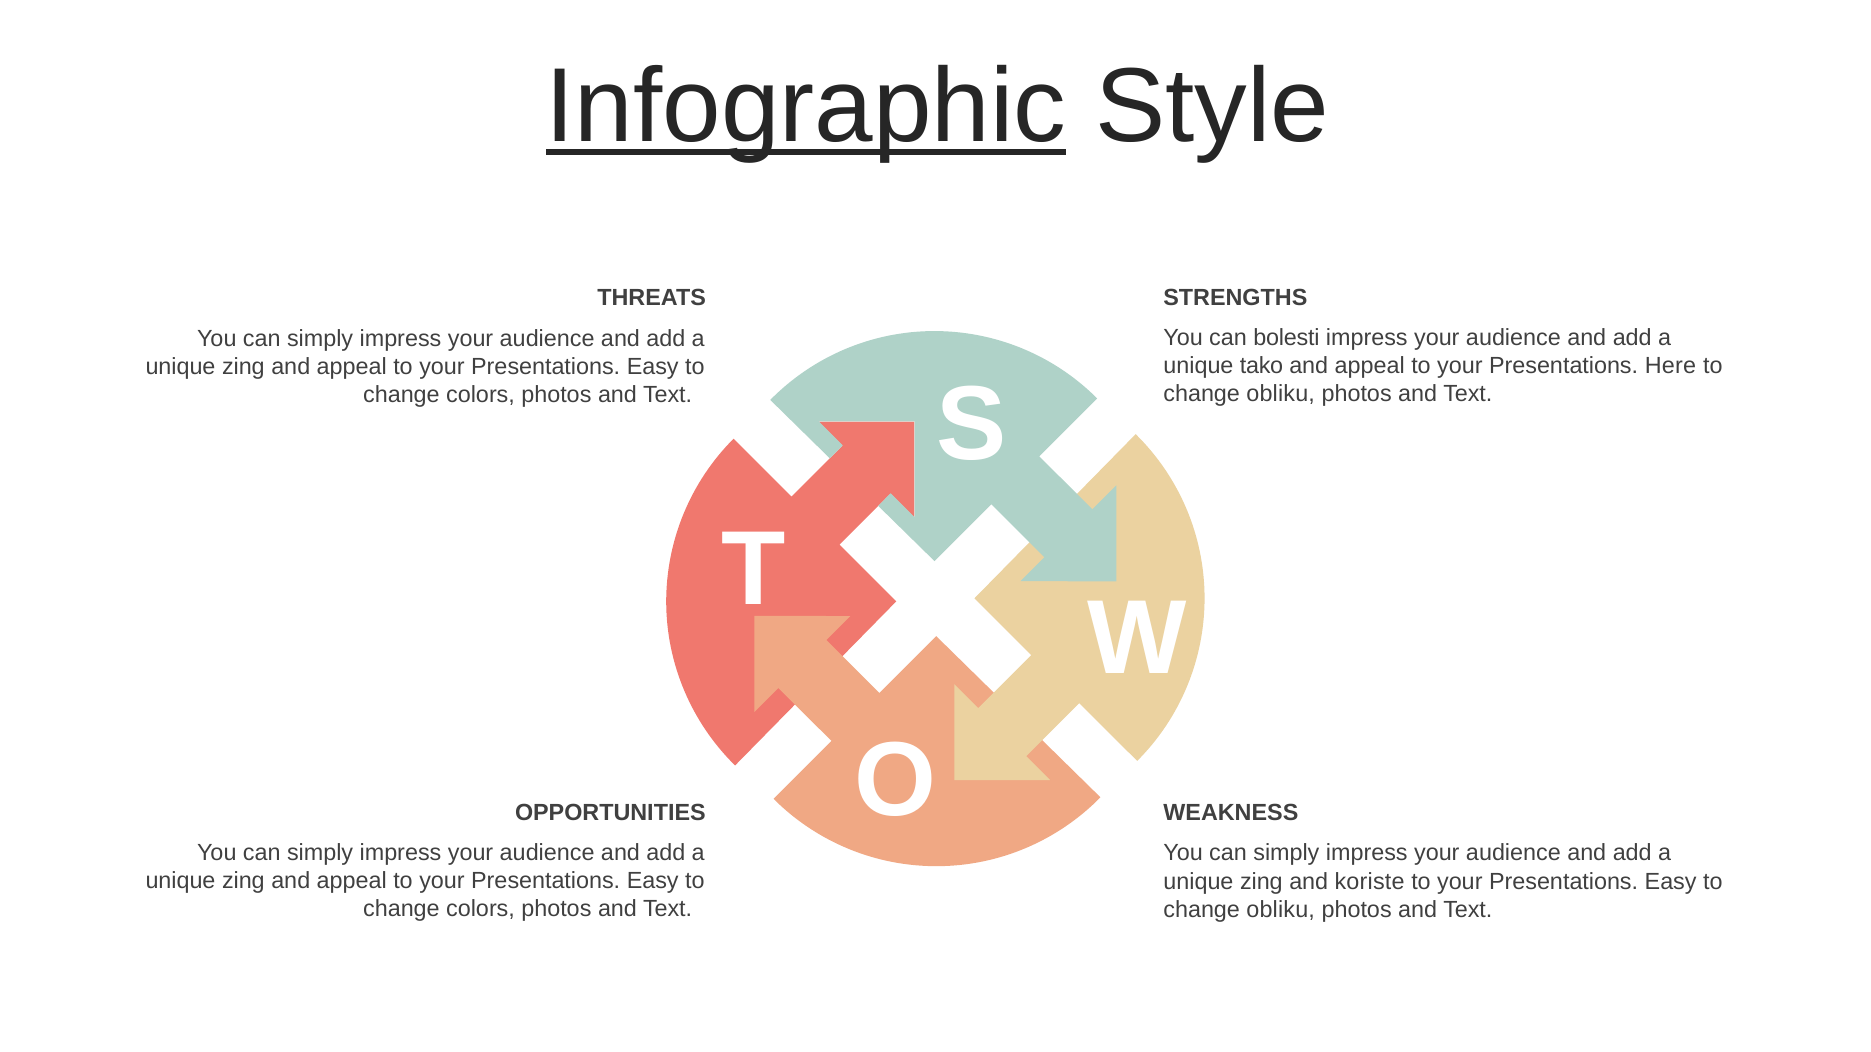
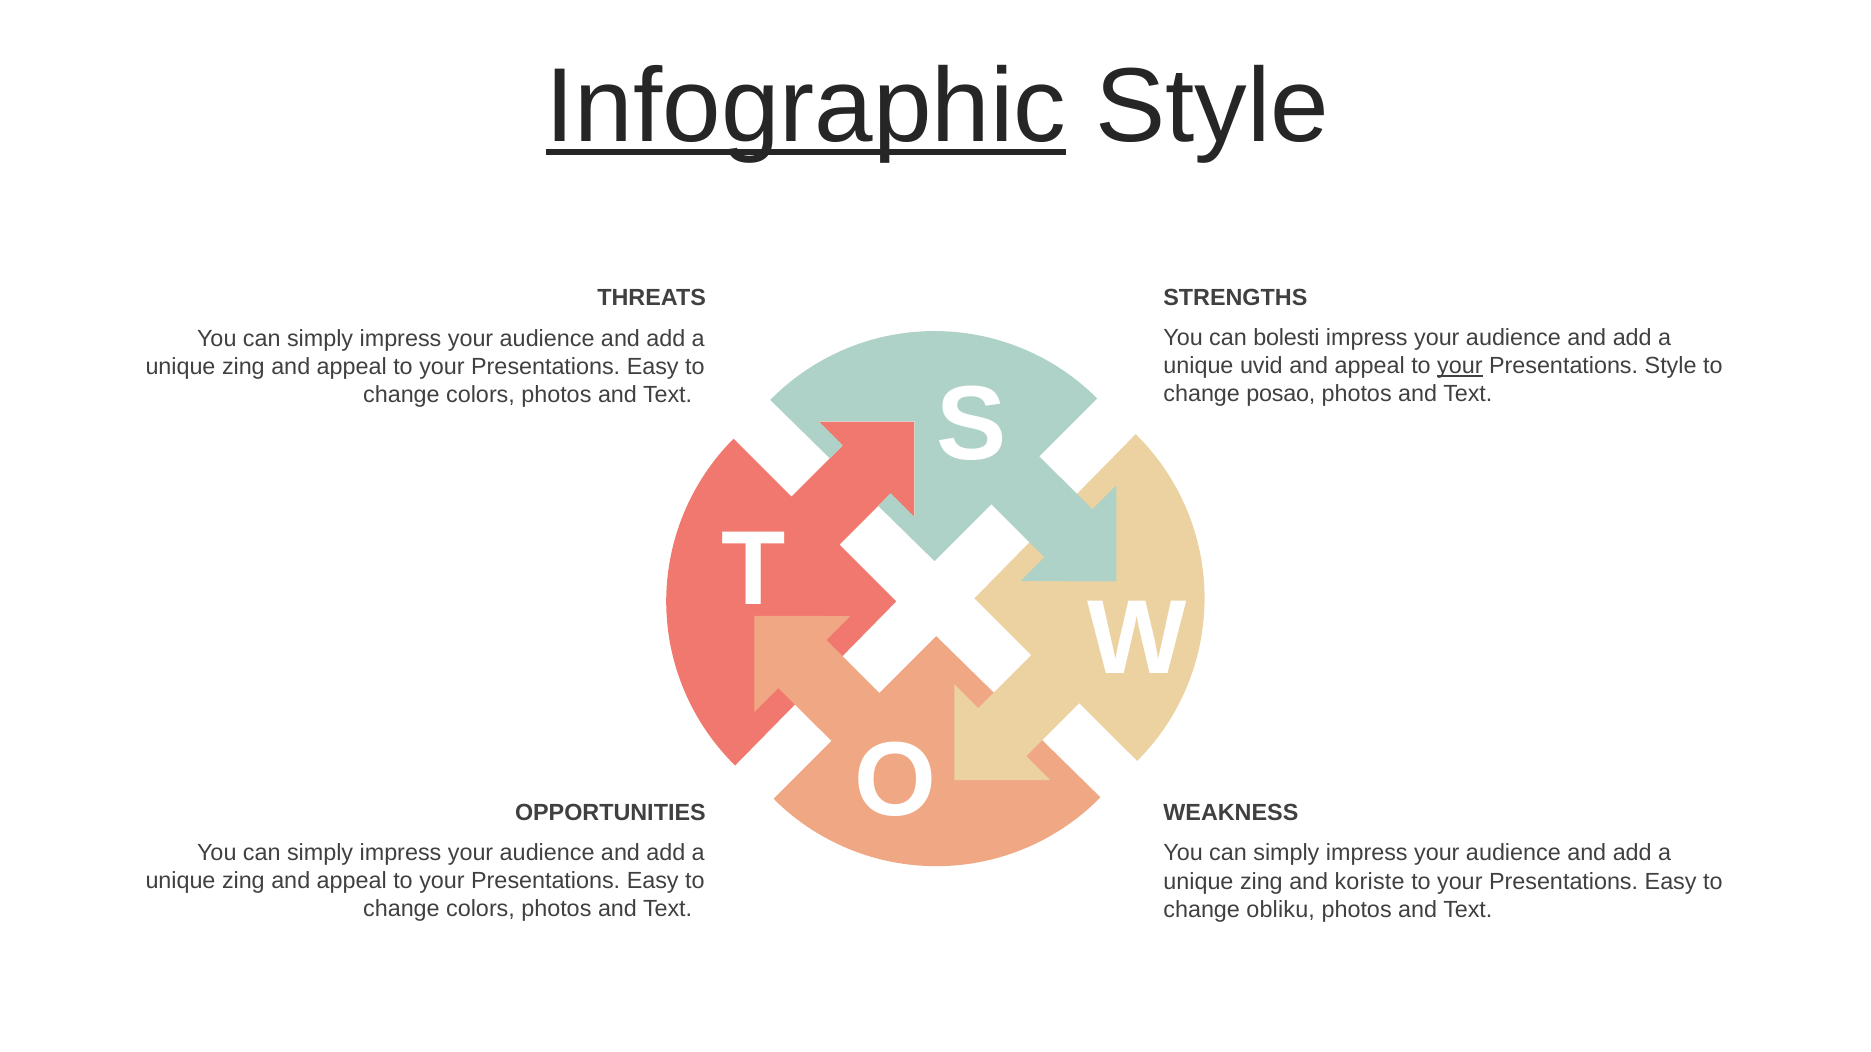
tako: tako -> uvid
your at (1460, 366) underline: none -> present
Presentations Here: Here -> Style
obliku at (1281, 394): obliku -> posao
